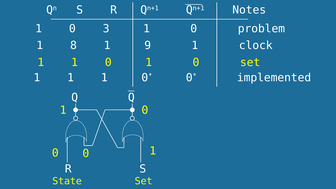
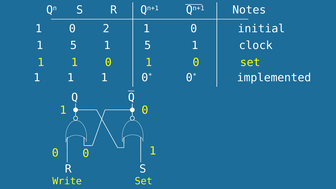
3: 3 -> 2
problem: problem -> initial
8 at (73, 46): 8 -> 5
9 at (148, 46): 9 -> 5
State: State -> Write
